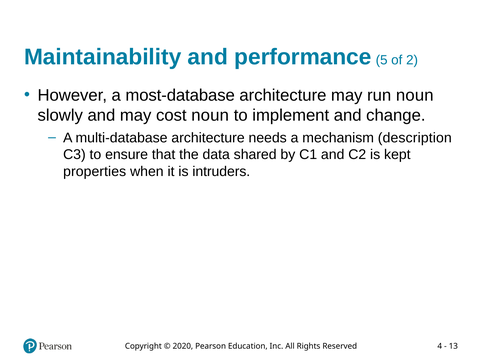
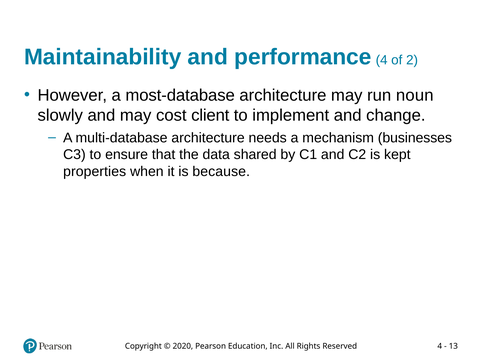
performance 5: 5 -> 4
cost noun: noun -> client
description: description -> businesses
intruders: intruders -> because
